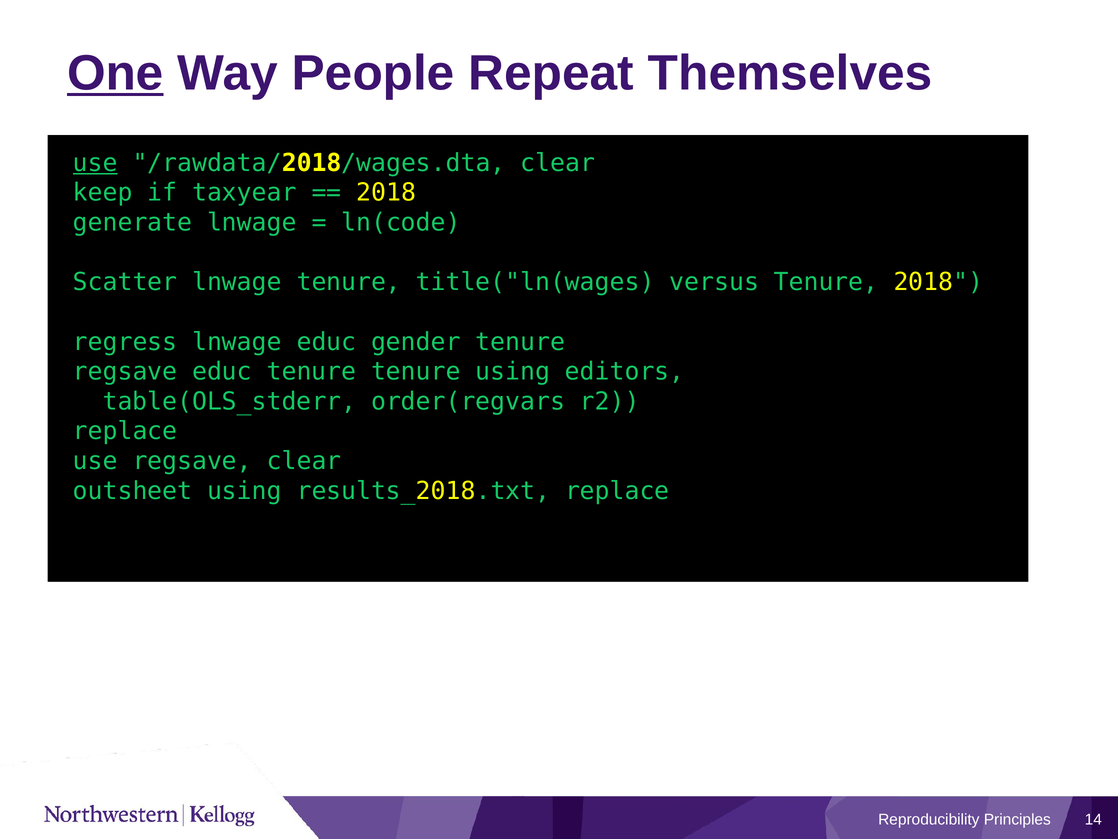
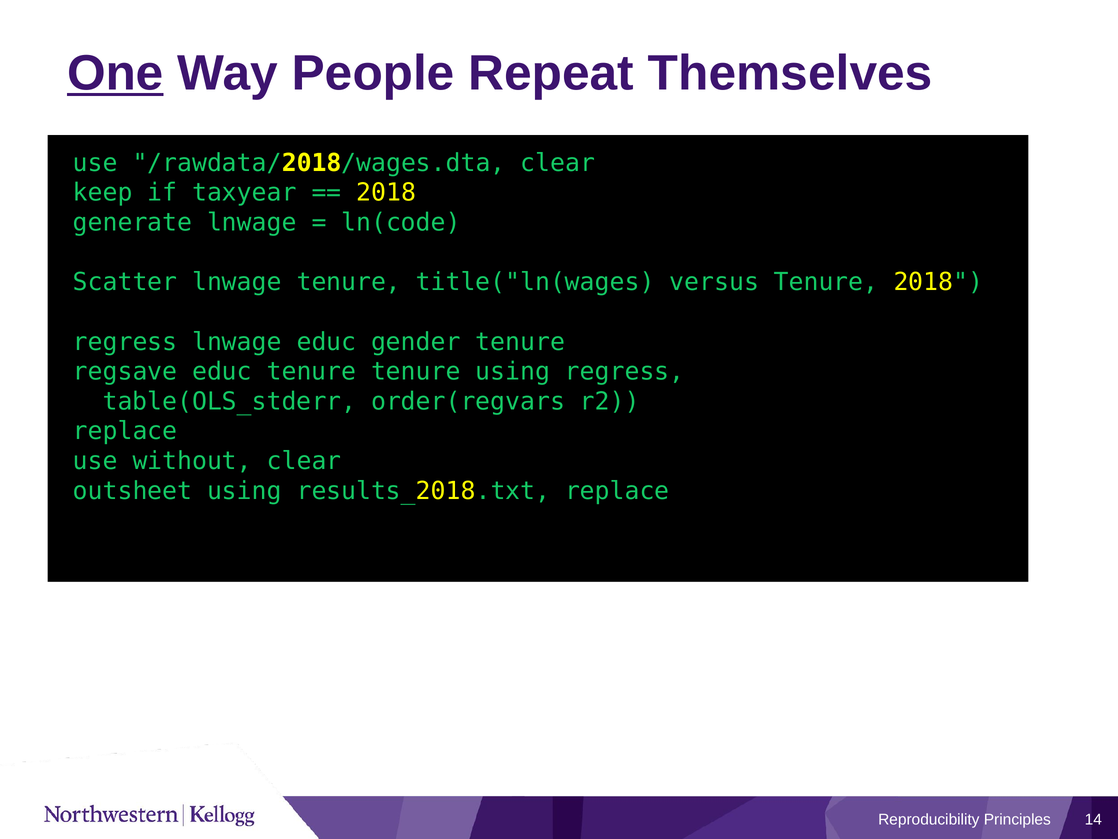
use at (95, 163) underline: present -> none
using editors: editors -> regress
use regsave: regsave -> without
